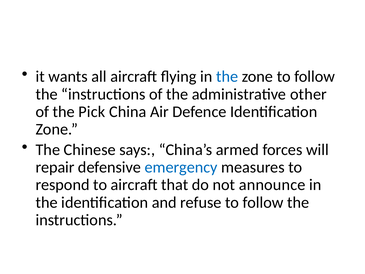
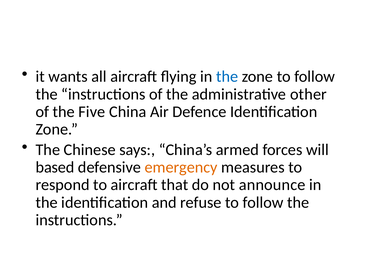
Pick: Pick -> Five
repair: repair -> based
emergency colour: blue -> orange
